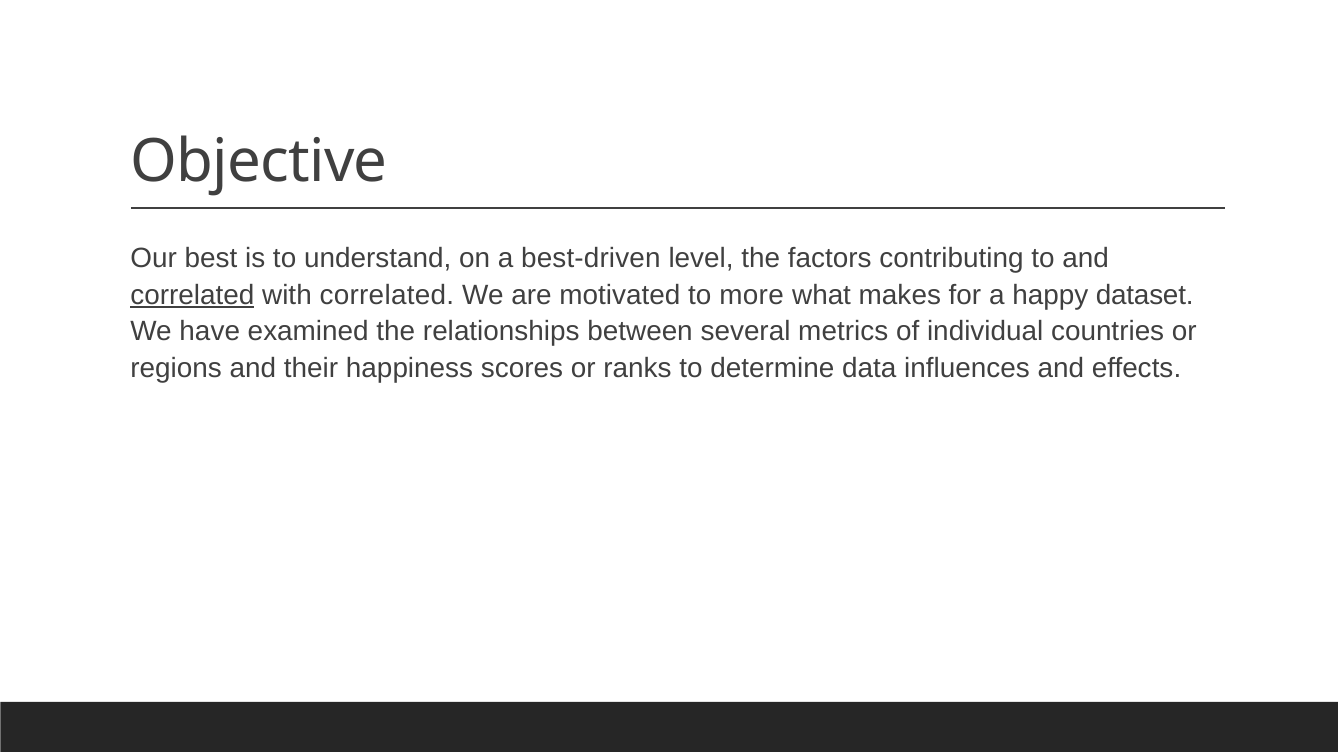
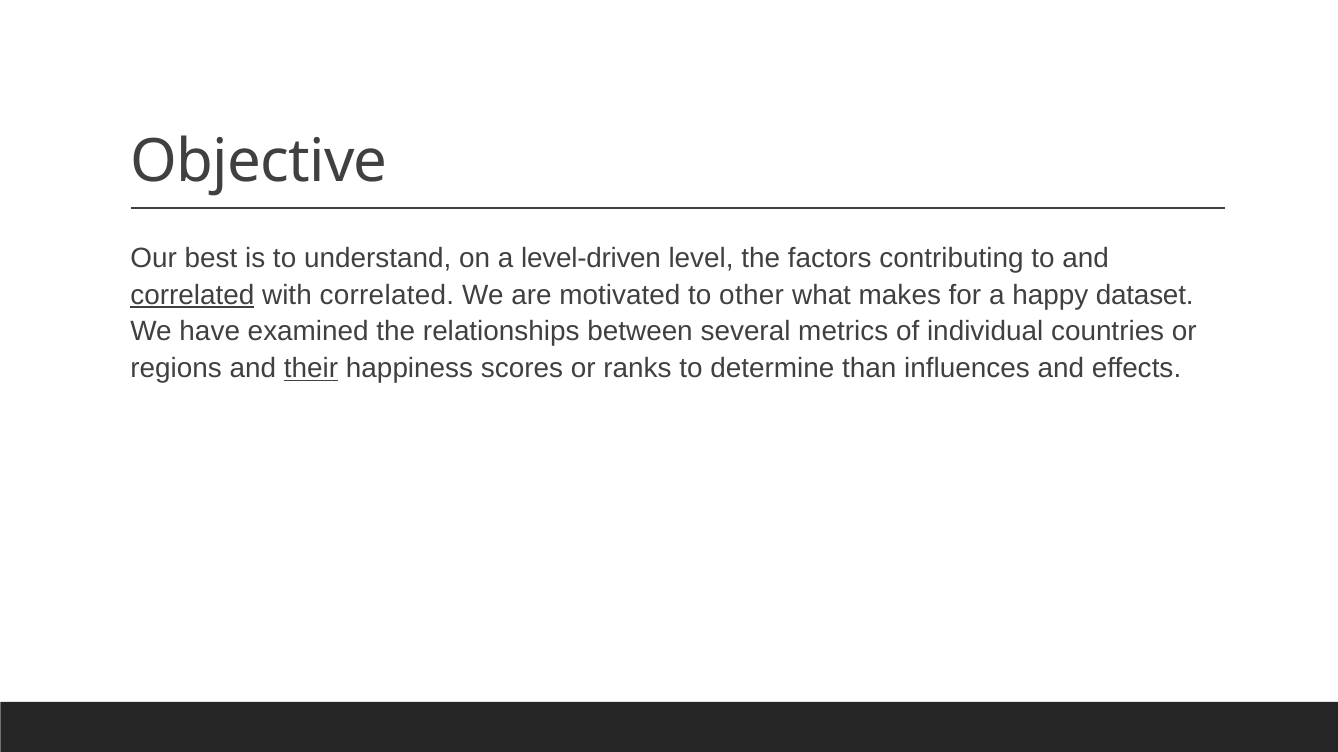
best-driven: best-driven -> level-driven
more: more -> other
their underline: none -> present
data: data -> than
